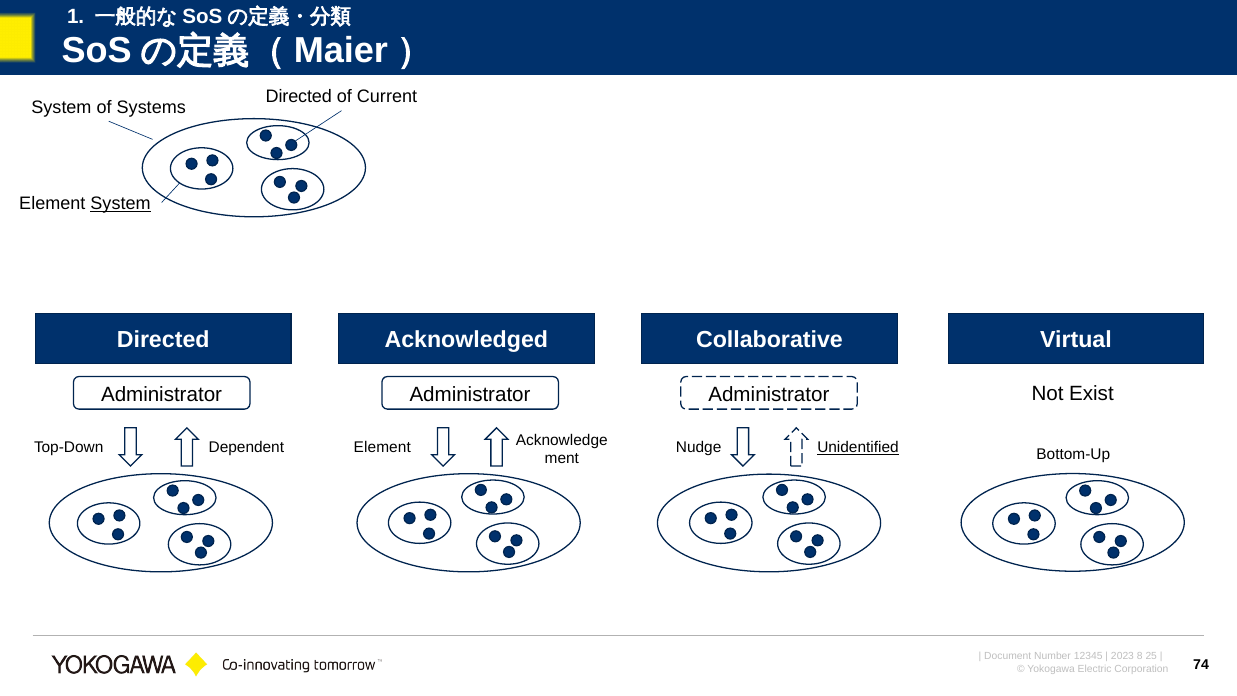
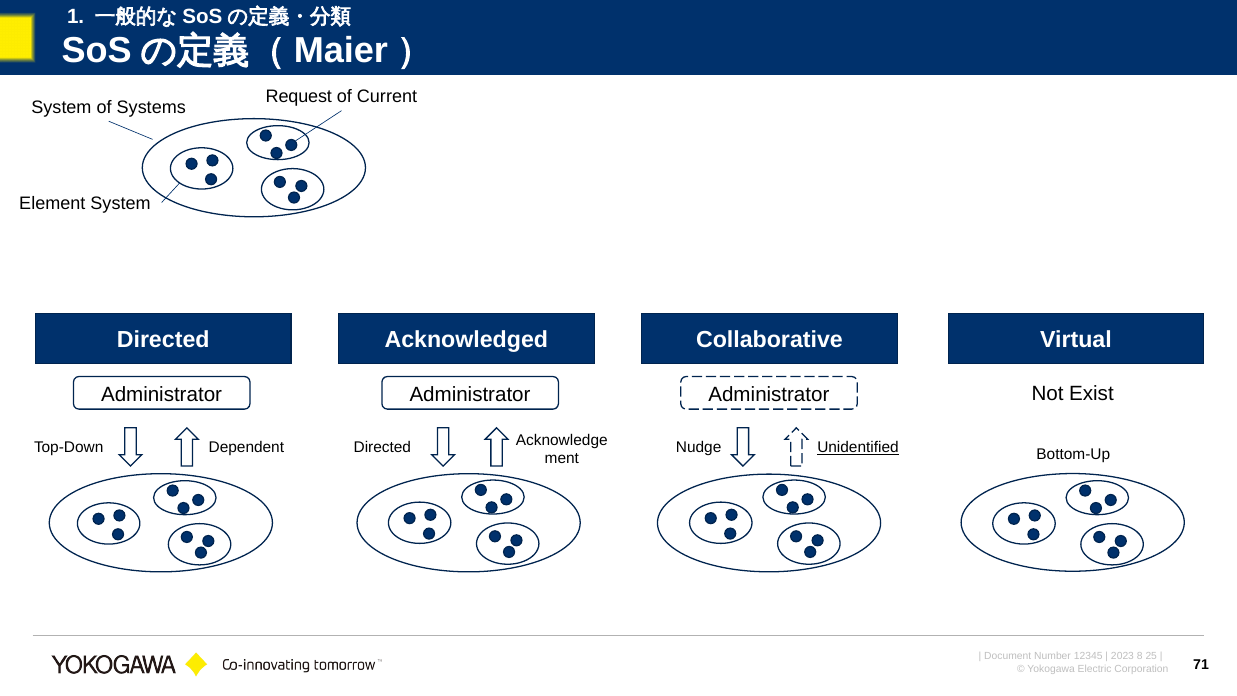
Directed at (299, 97): Directed -> Request
System at (121, 204) underline: present -> none
Top-Down Element: Element -> Directed
74: 74 -> 71
